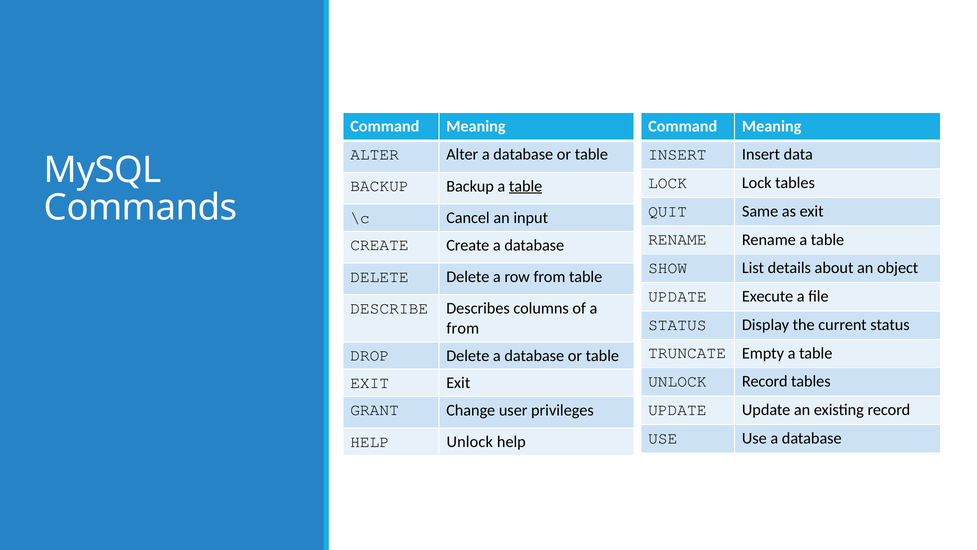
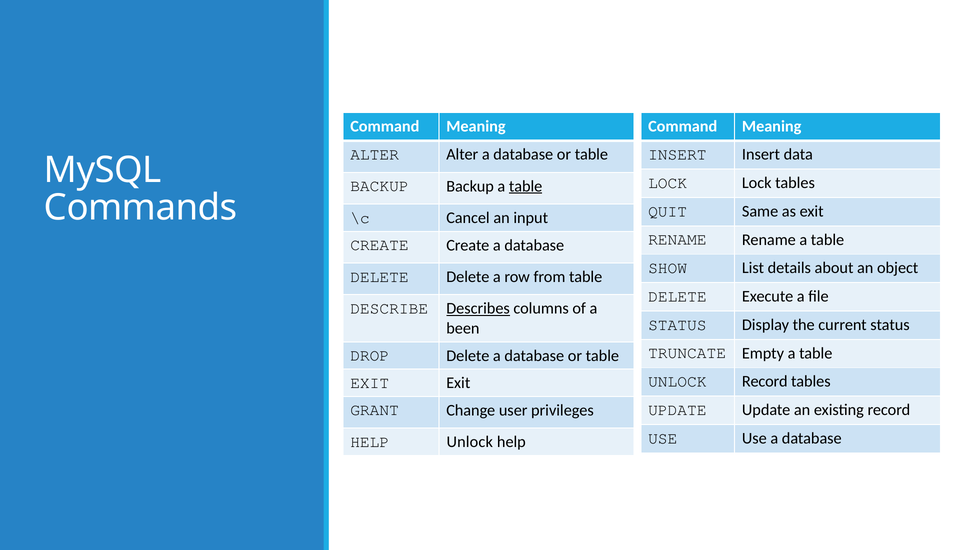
UPDATE at (677, 296): UPDATE -> DELETE
Describes underline: none -> present
from at (463, 328): from -> been
